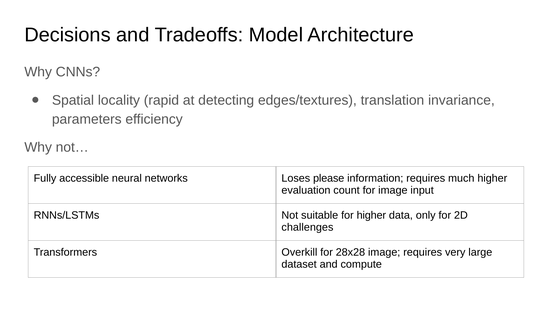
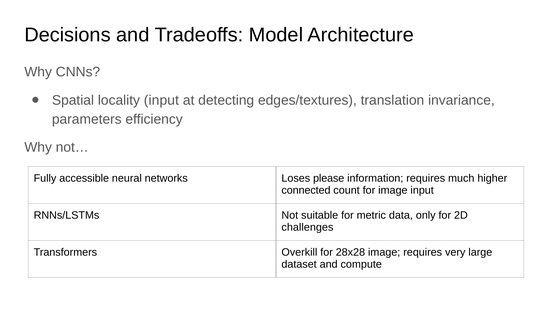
locality rapid: rapid -> input
evaluation: evaluation -> connected
for higher: higher -> metric
